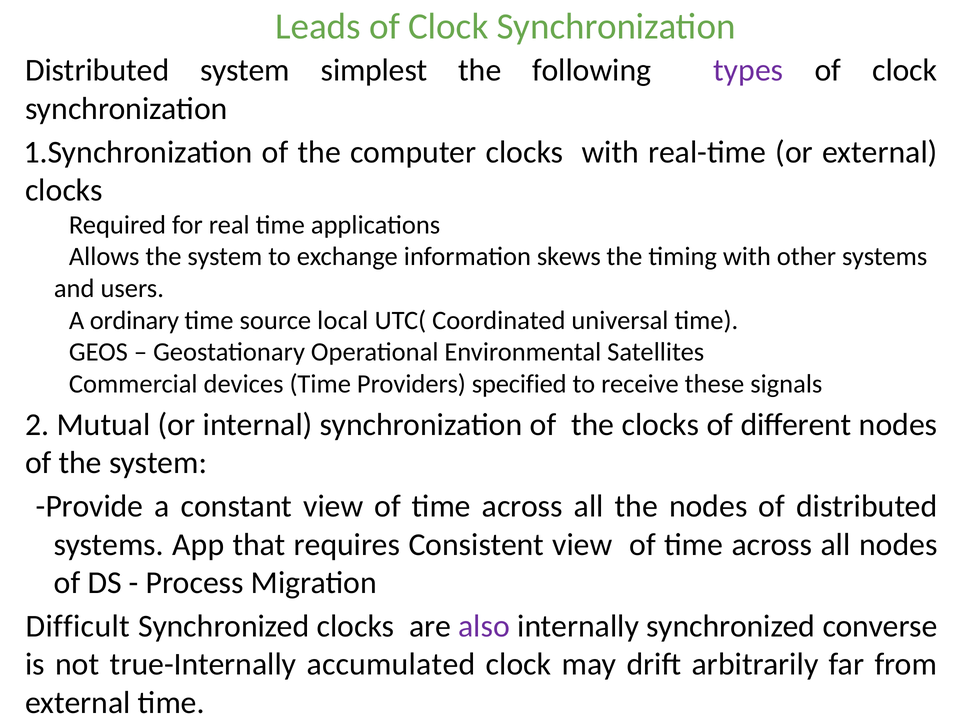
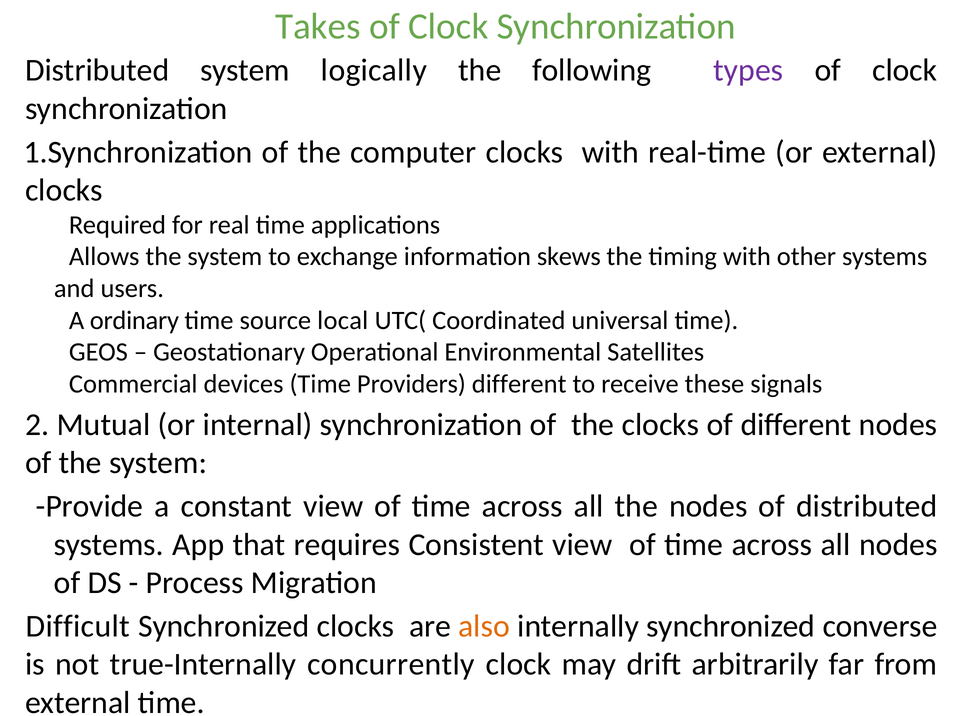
Leads: Leads -> Takes
simplest: simplest -> logically
Providers specified: specified -> different
also colour: purple -> orange
accumulated: accumulated -> concurrently
